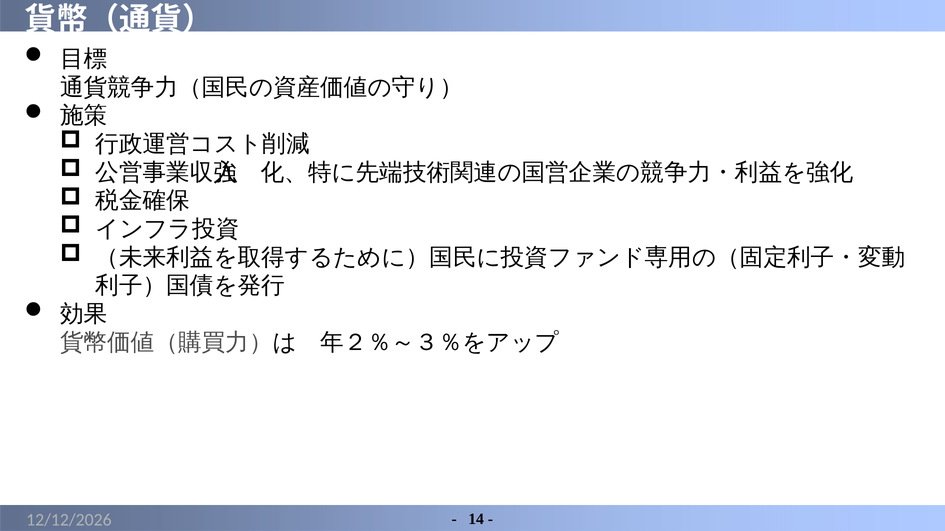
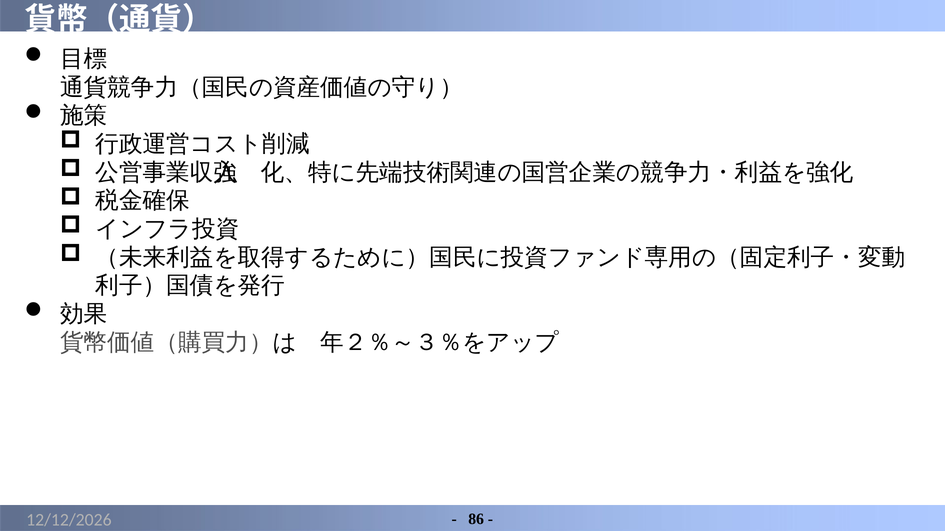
14: 14 -> 86
